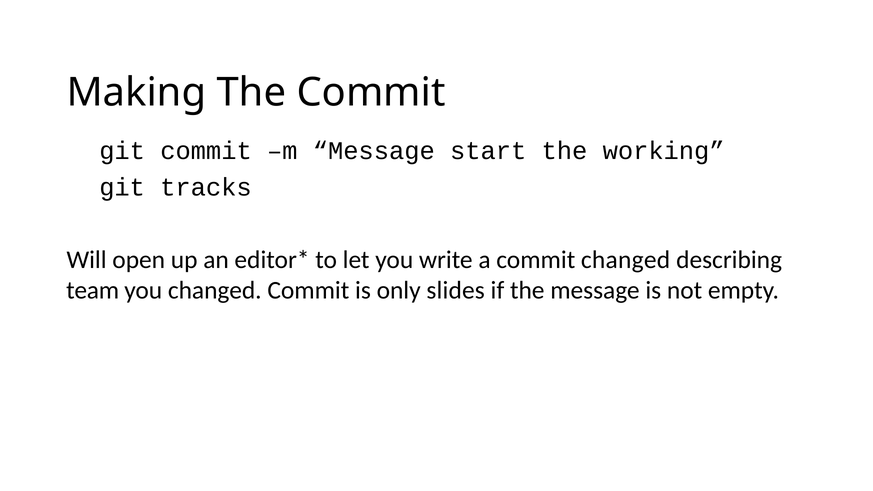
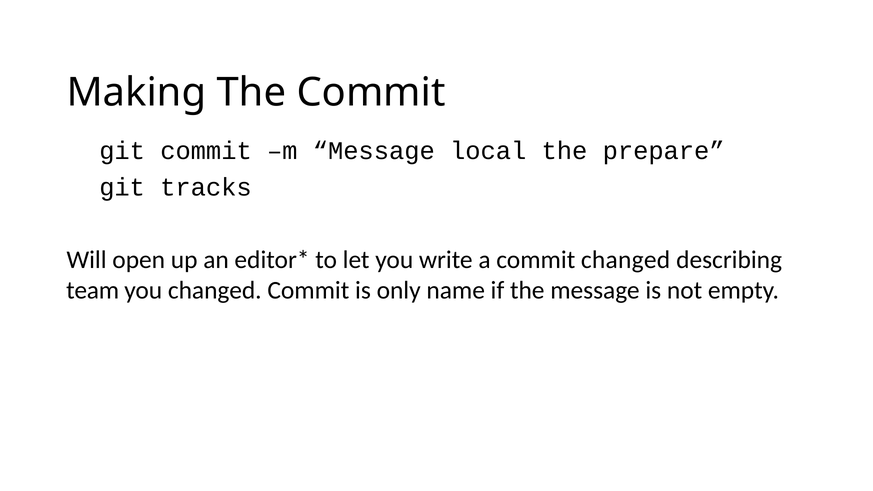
start: start -> local
working: working -> prepare
slides: slides -> name
